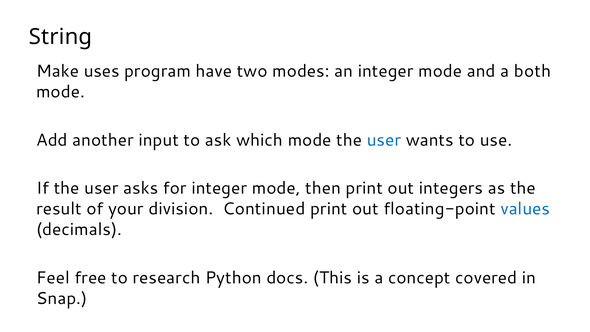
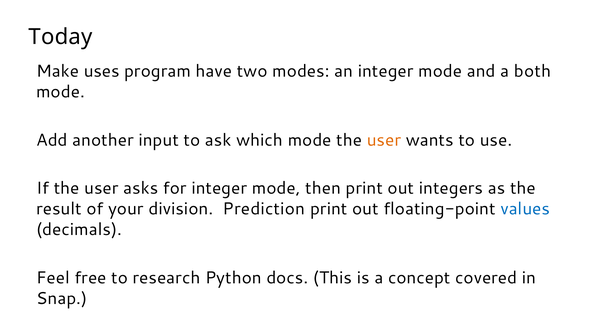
String: String -> Today
user at (384, 140) colour: blue -> orange
Continued: Continued -> Prediction
